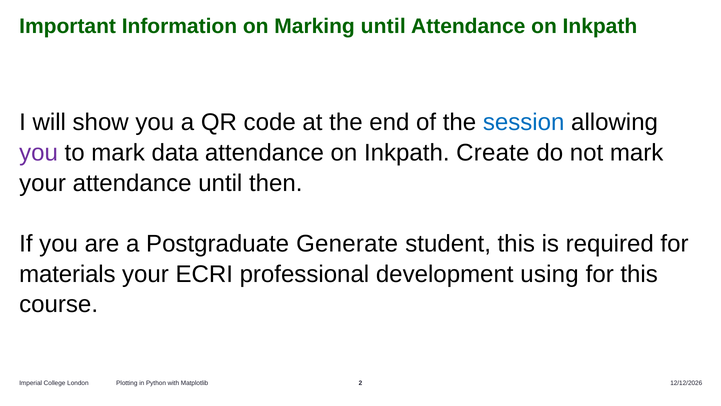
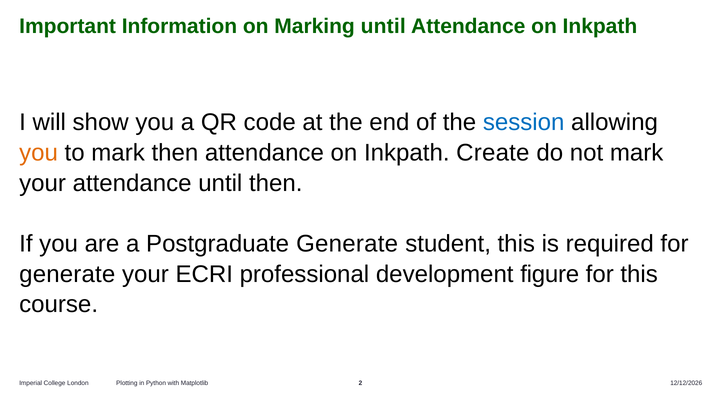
you at (39, 153) colour: purple -> orange
mark data: data -> then
materials at (67, 274): materials -> generate
using: using -> figure
